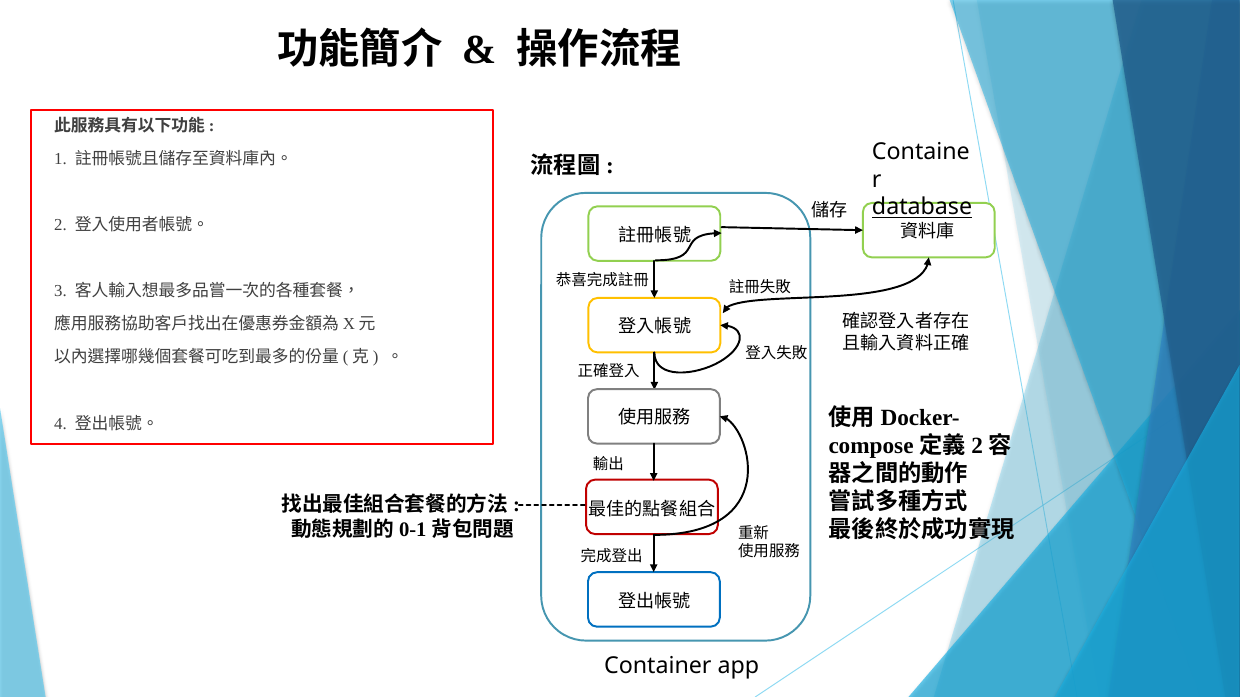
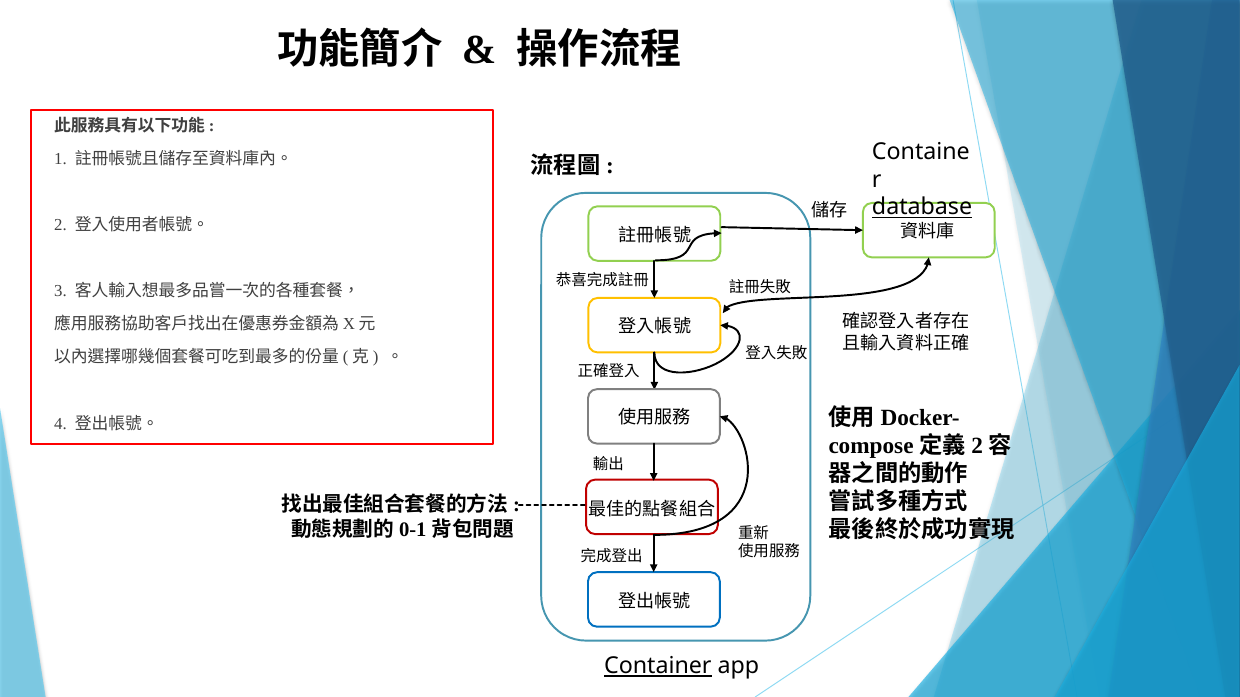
Container underline: none -> present
